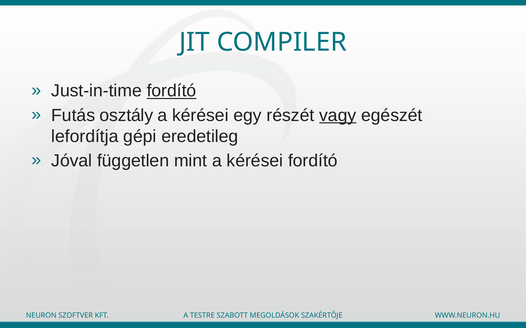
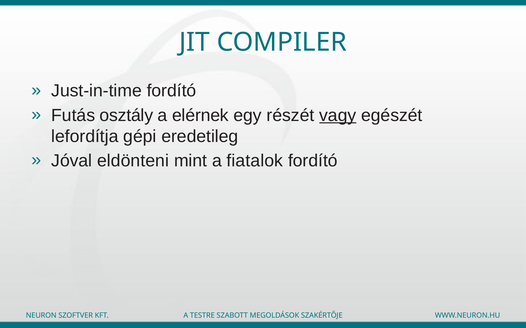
fordító at (172, 91) underline: present -> none
kérései at (200, 116): kérései -> elérnek
független: független -> eldönteni
mint a kérései: kérései -> fiatalok
